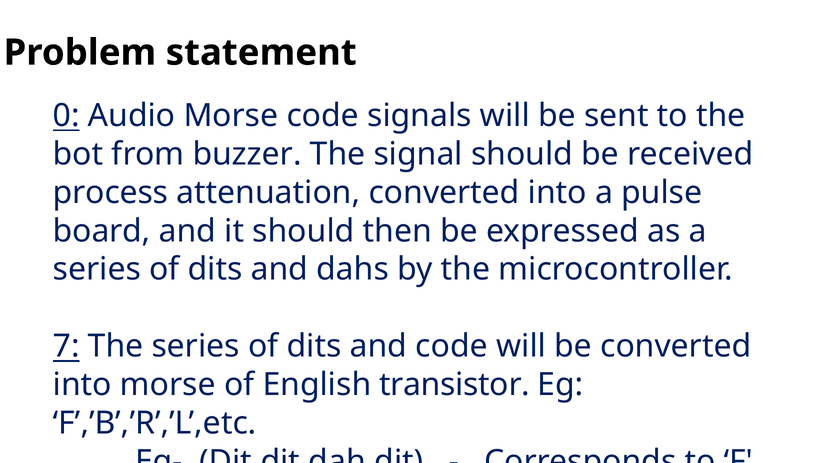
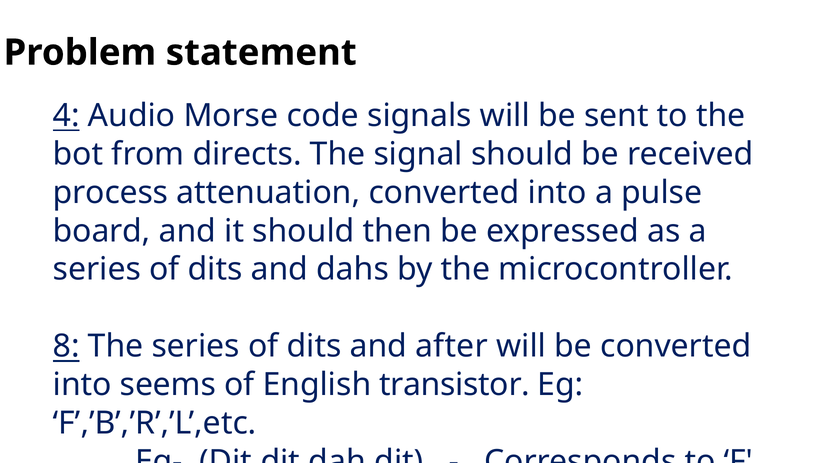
0: 0 -> 4
buzzer: buzzer -> directs
7: 7 -> 8
and code: code -> after
into morse: morse -> seems
